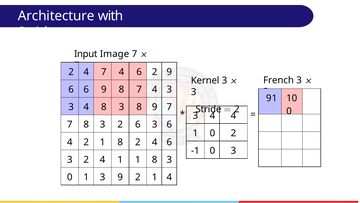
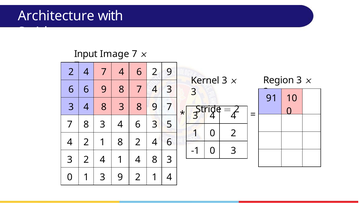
French: French -> Region
8 3 2: 2 -> 4
3 6: 6 -> 5
4 1 1: 1 -> 4
